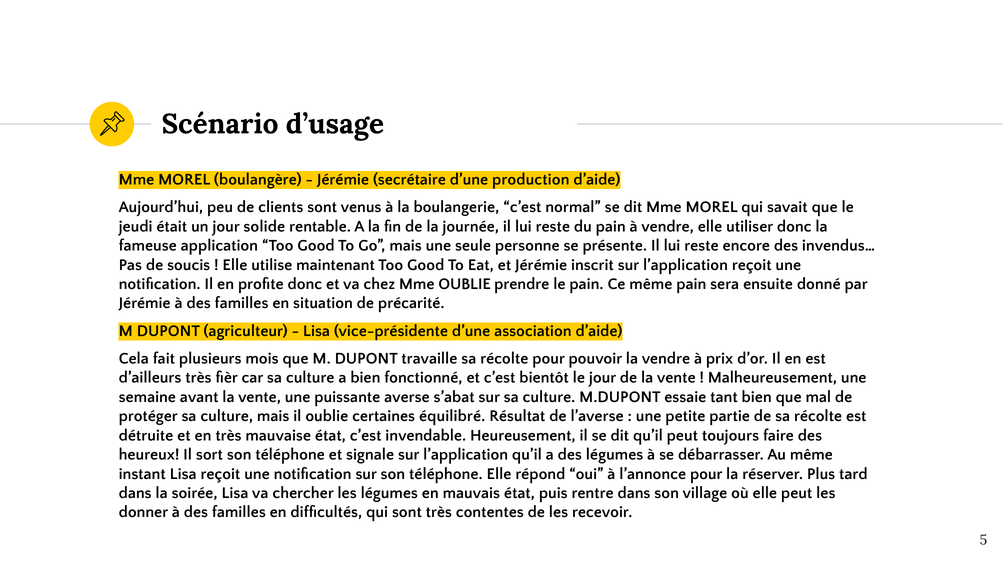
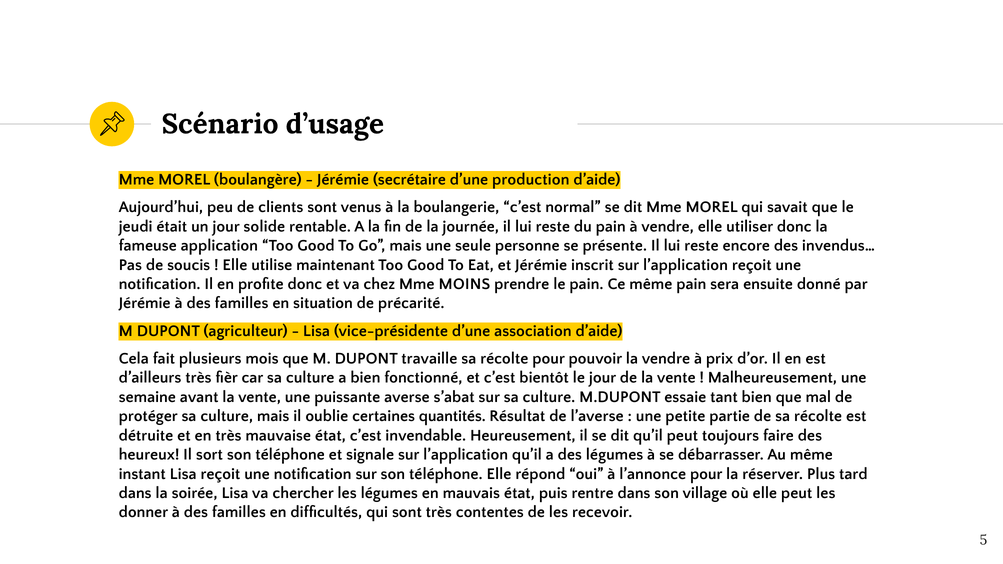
Mme OUBLIE: OUBLIE -> MOINS
équilibré: équilibré -> quantités
